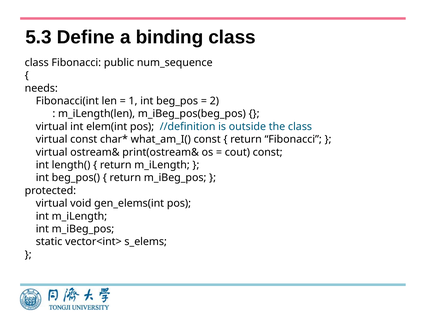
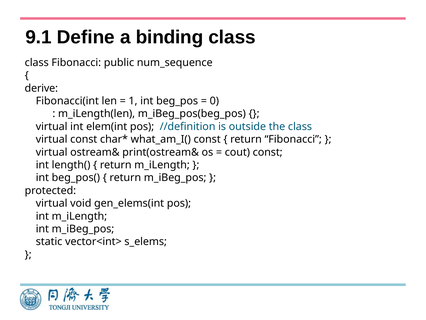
5.3: 5.3 -> 9.1
needs: needs -> derive
2: 2 -> 0
